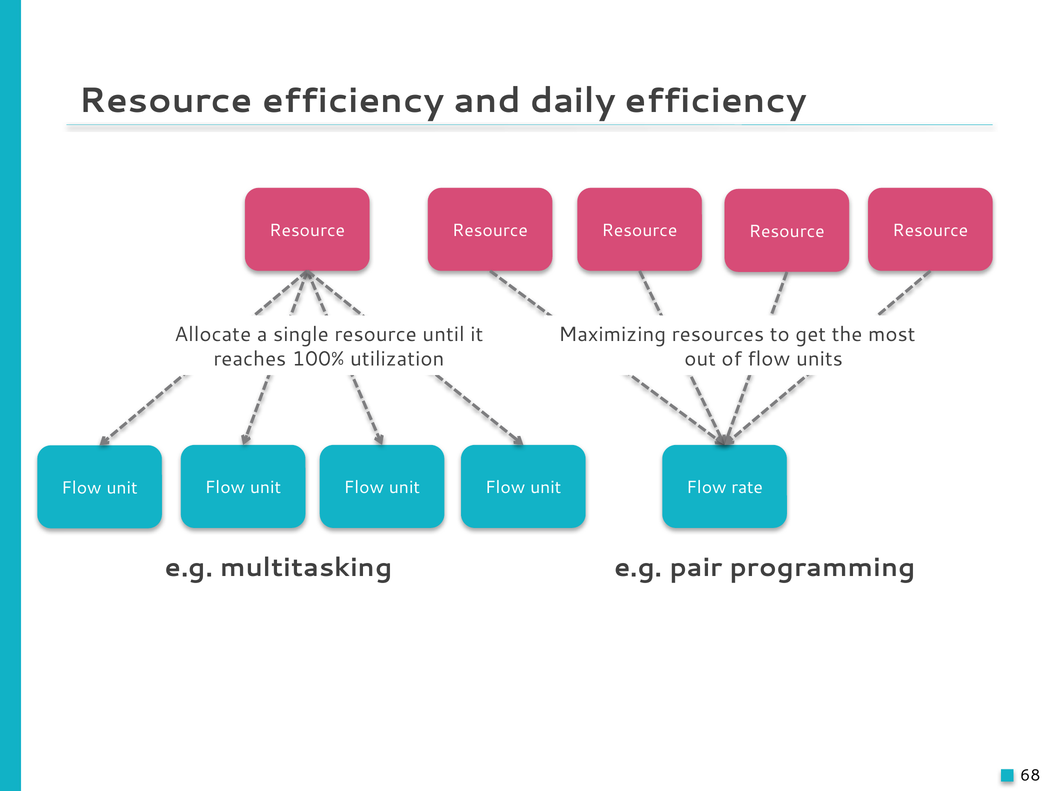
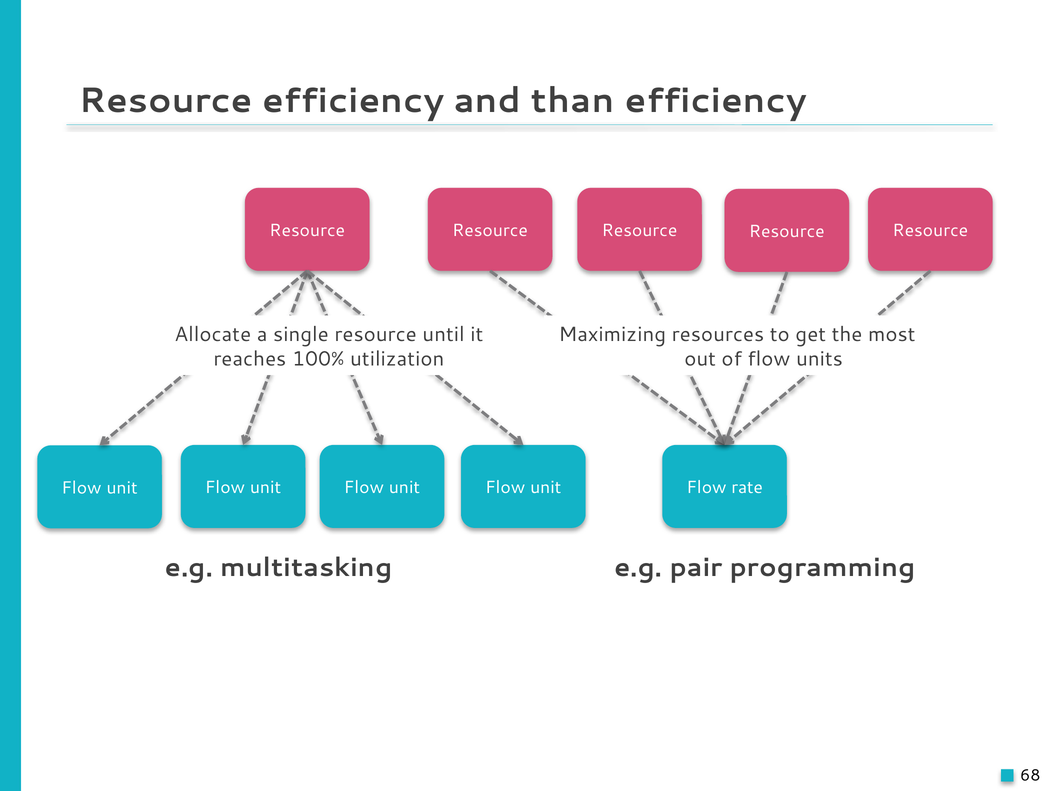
daily: daily -> than
